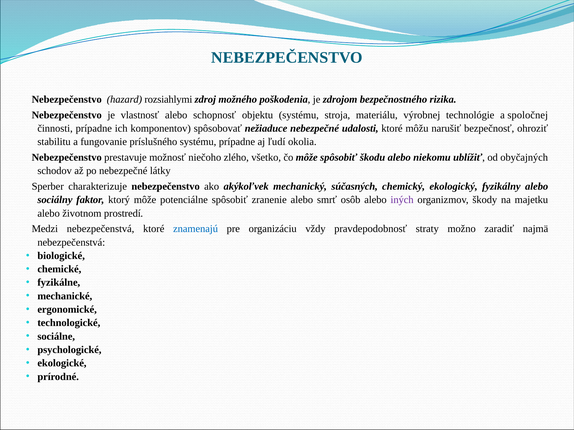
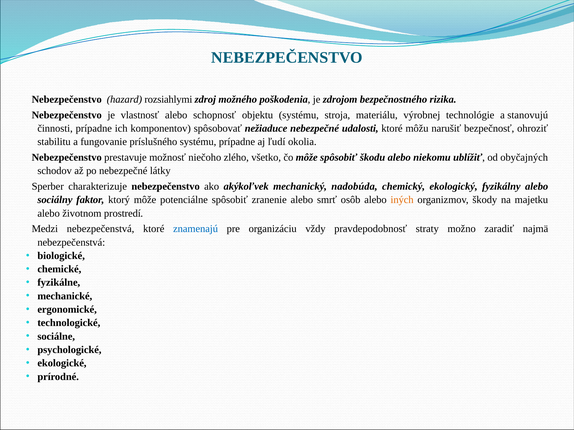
spoločnej: spoločnej -> stanovujú
súčasných: súčasných -> nadobúda
iných colour: purple -> orange
